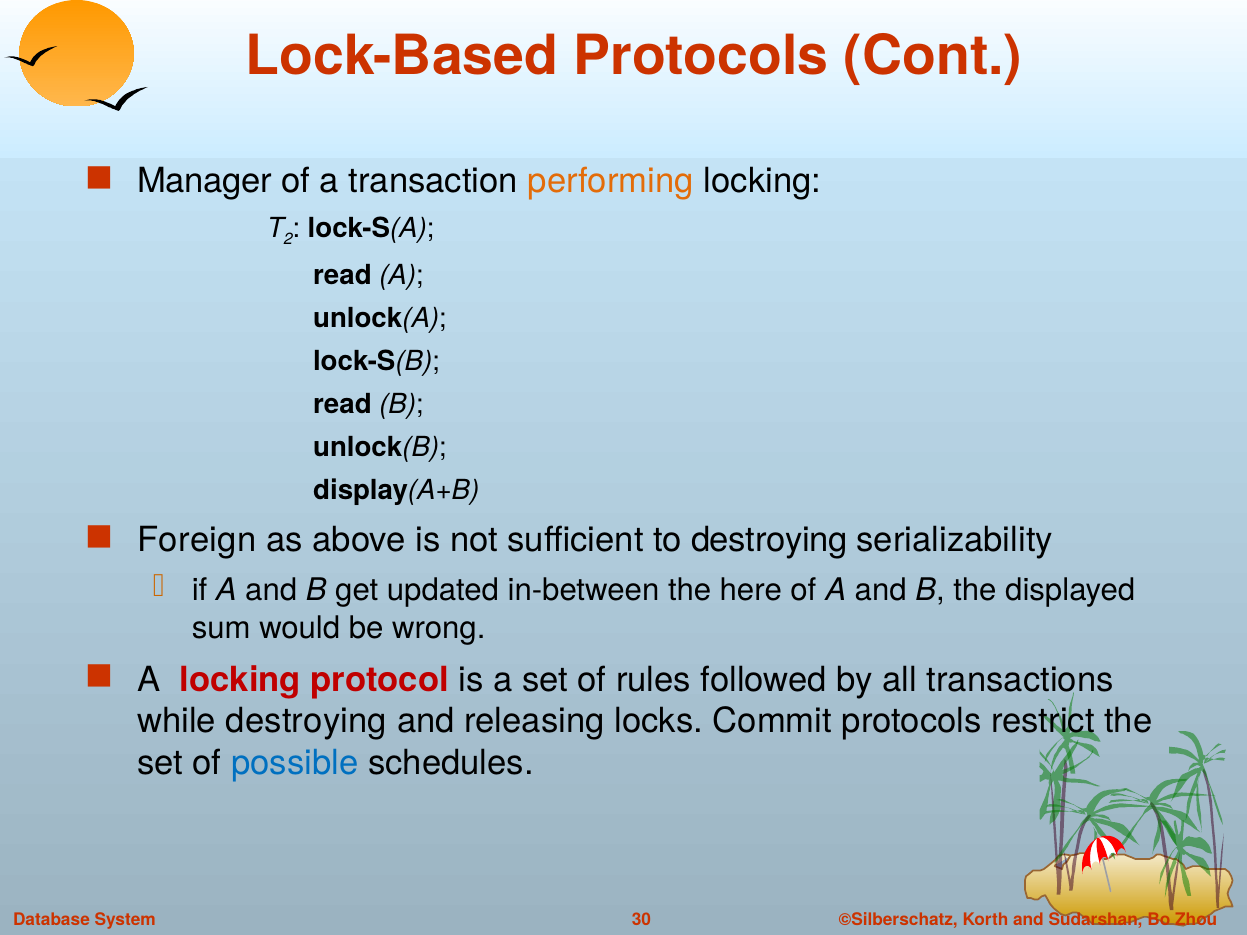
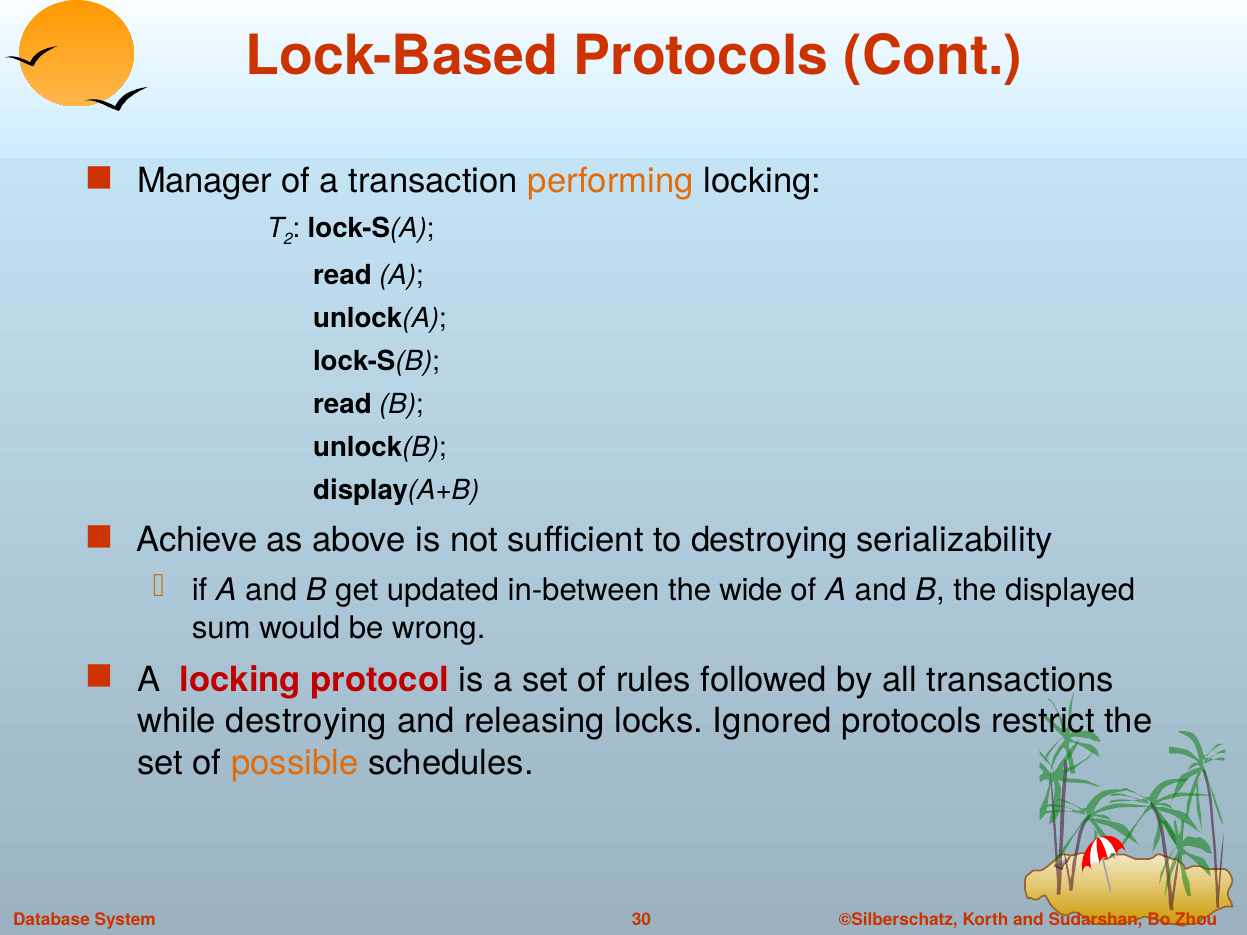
Foreign: Foreign -> Achieve
here: here -> wide
Commit: Commit -> Ignored
possible colour: blue -> orange
